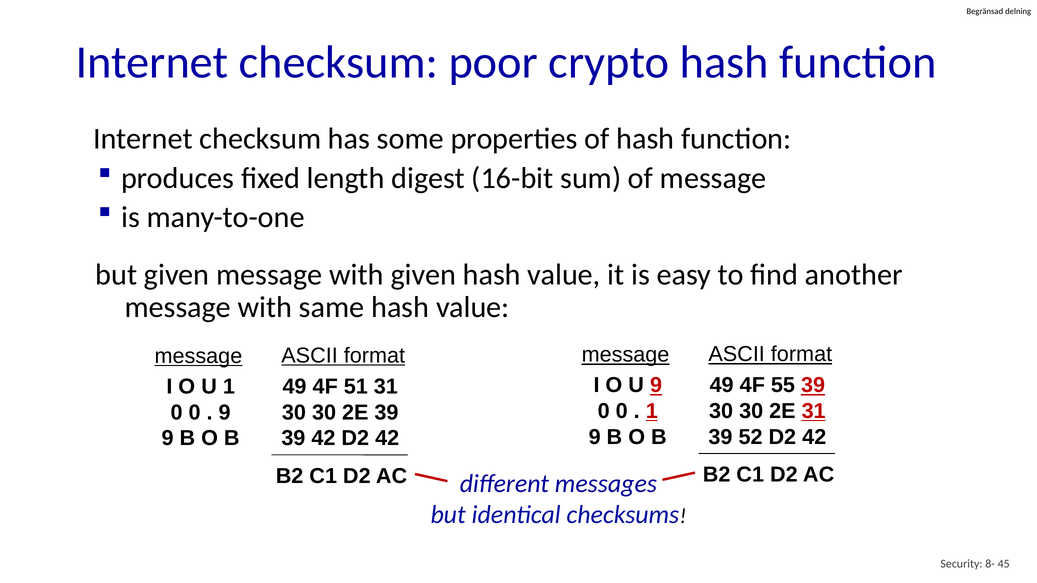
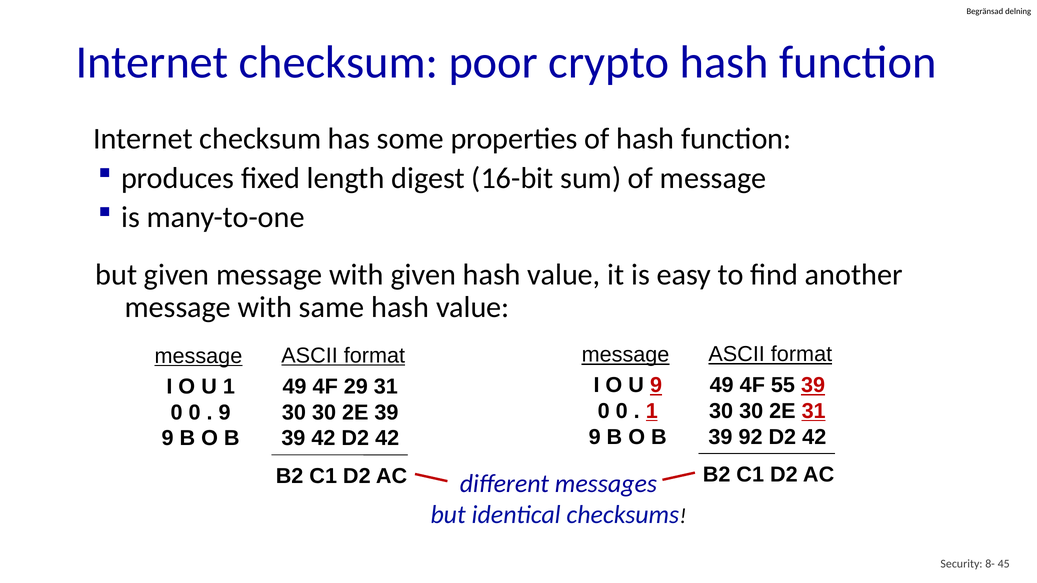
51: 51 -> 29
52: 52 -> 92
